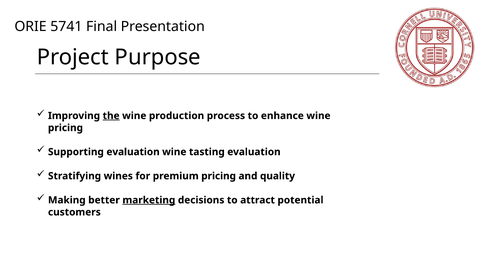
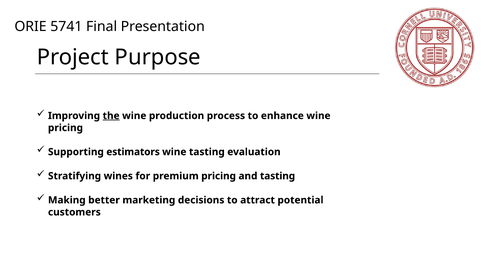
Supporting evaluation: evaluation -> estimators
and quality: quality -> tasting
marketing underline: present -> none
